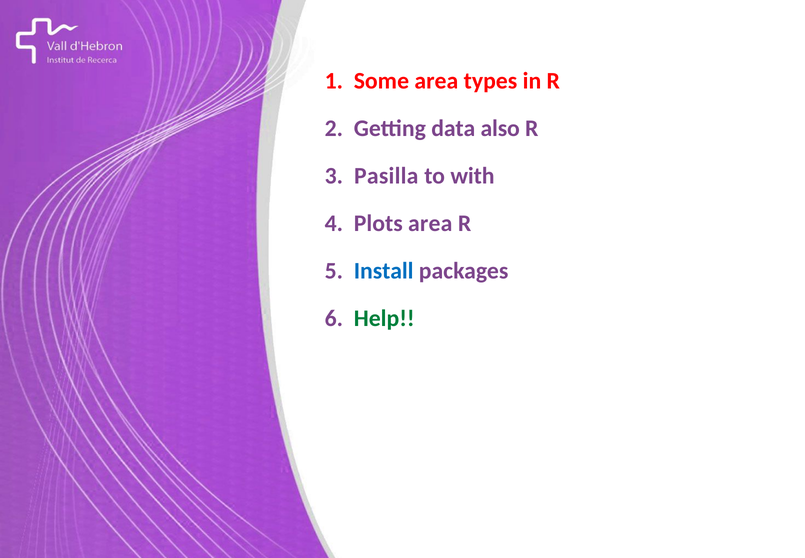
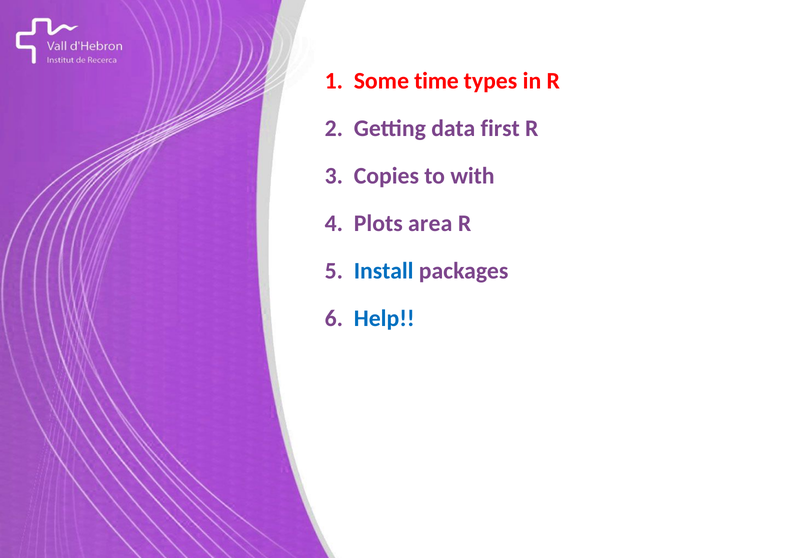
Some area: area -> time
also: also -> first
Pasilla: Pasilla -> Copies
Help colour: green -> blue
